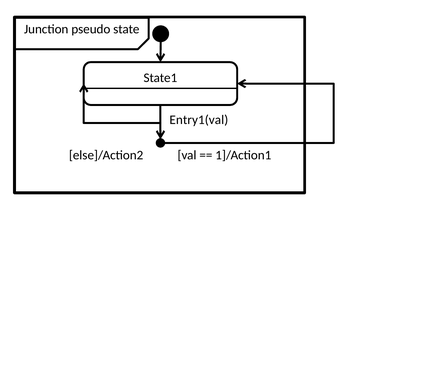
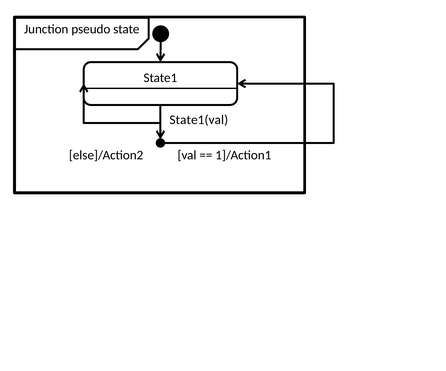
Entry1(val: Entry1(val -> State1(val
